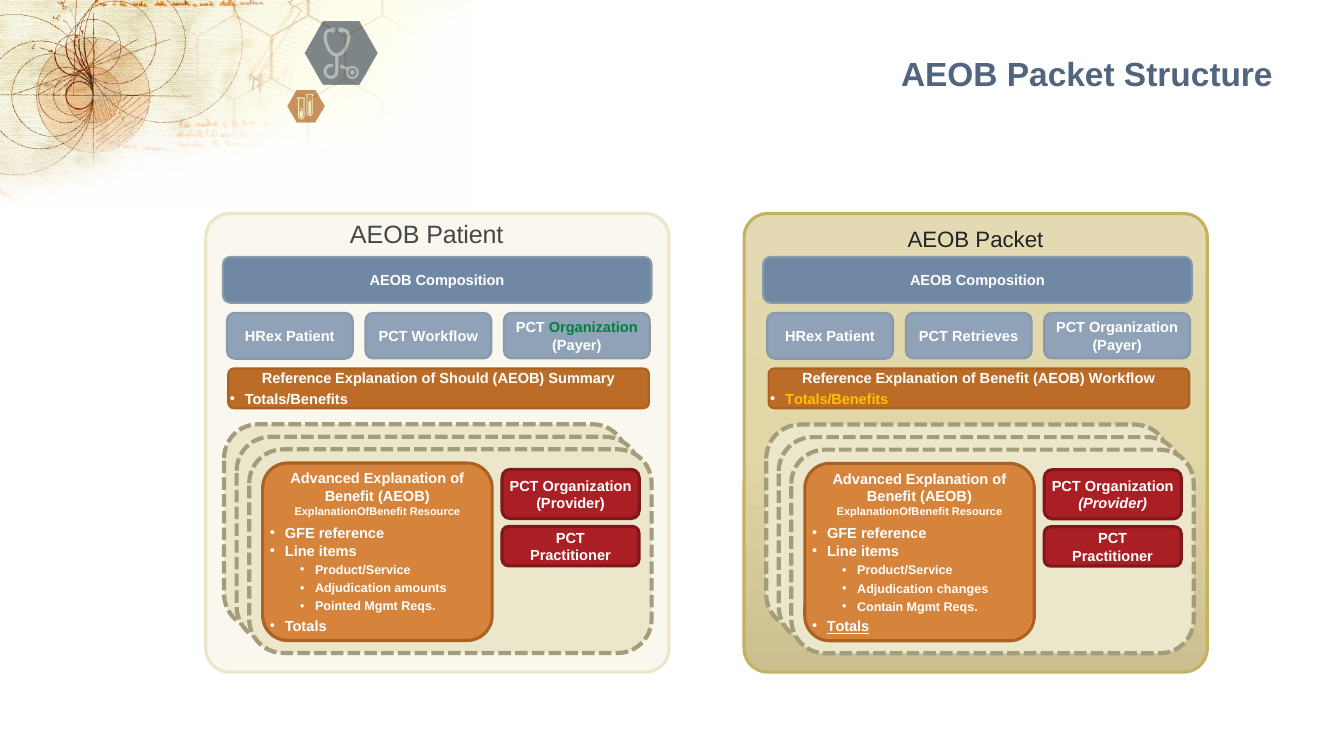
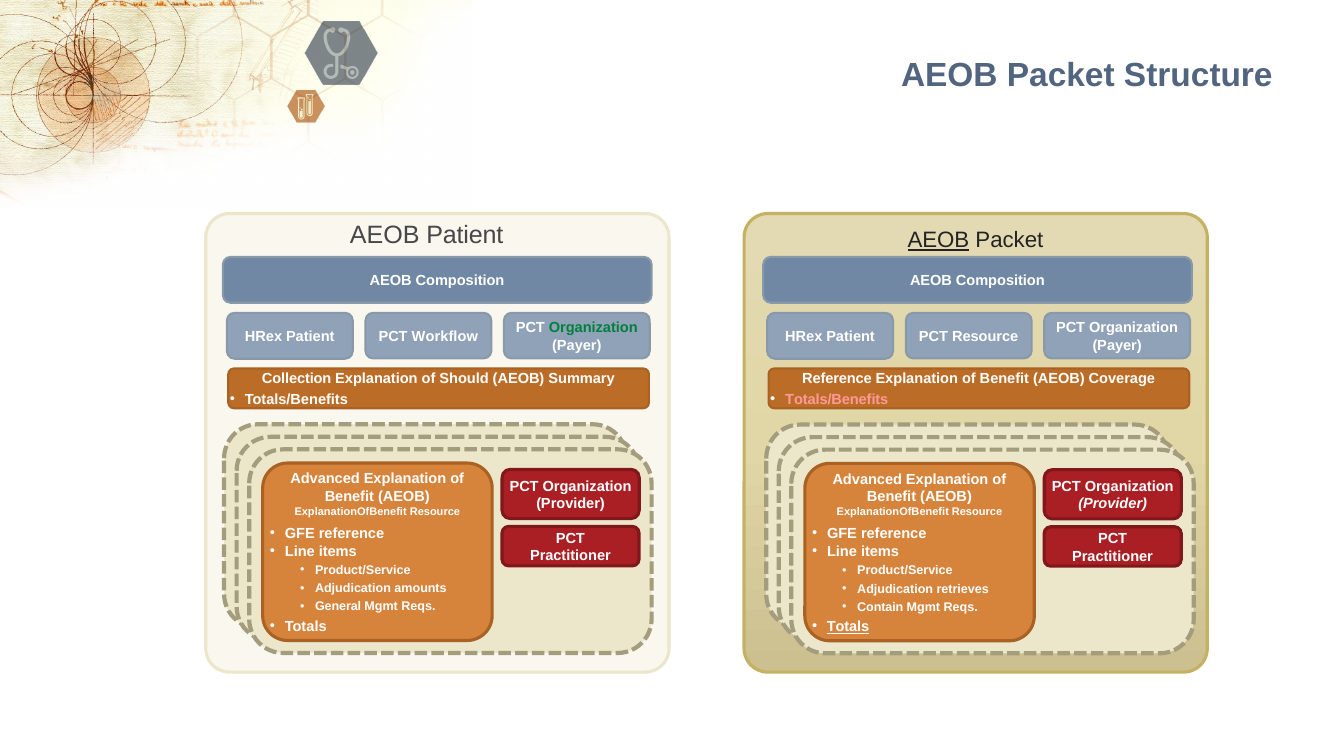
AEOB at (938, 241) underline: none -> present
PCT Retrieves: Retrieves -> Resource
Reference at (297, 379): Reference -> Collection
AEOB Workflow: Workflow -> Coverage
Totals/Benefits at (837, 400) colour: yellow -> pink
changes: changes -> retrieves
Pointed: Pointed -> General
